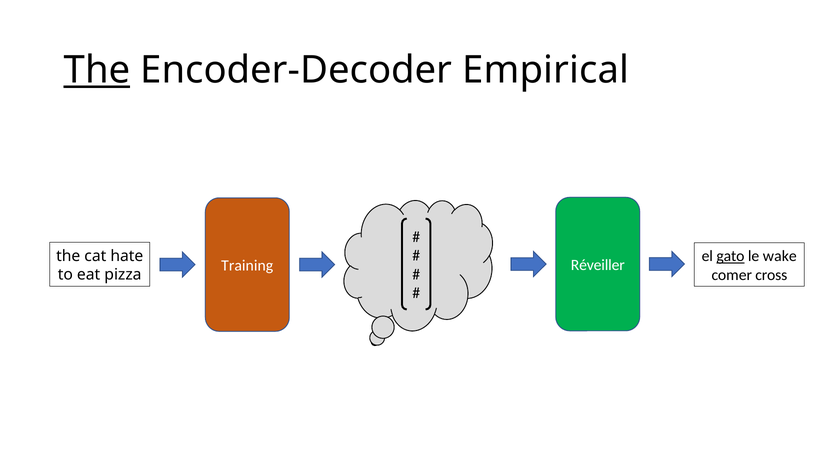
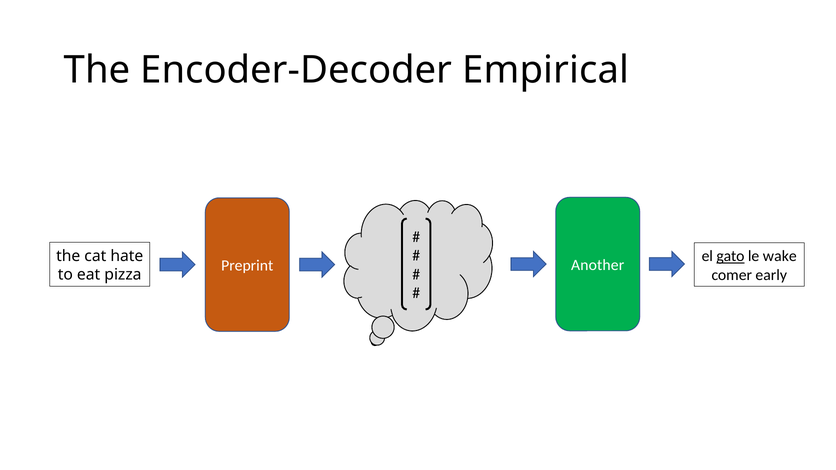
The at (97, 70) underline: present -> none
Réveiller: Réveiller -> Another
Training: Training -> Preprint
cross: cross -> early
